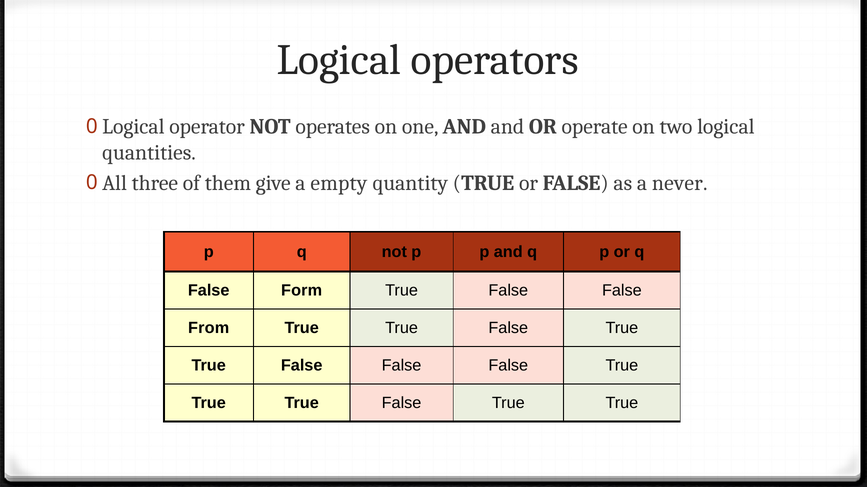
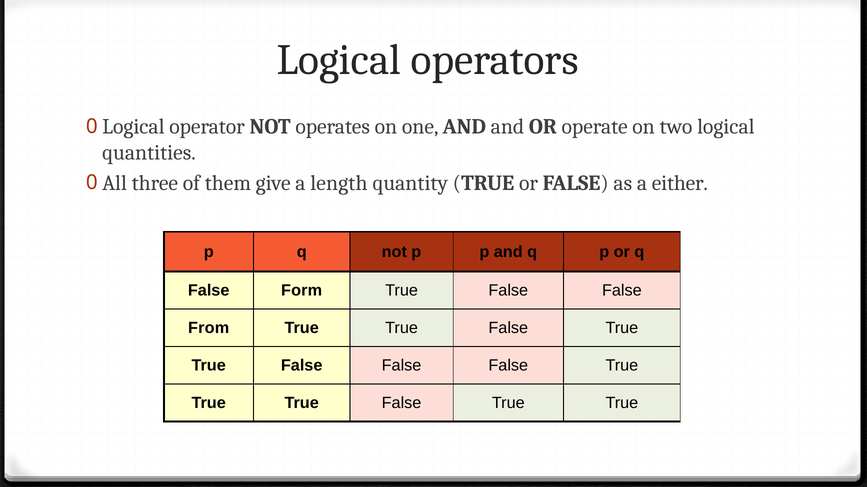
empty: empty -> length
never: never -> either
